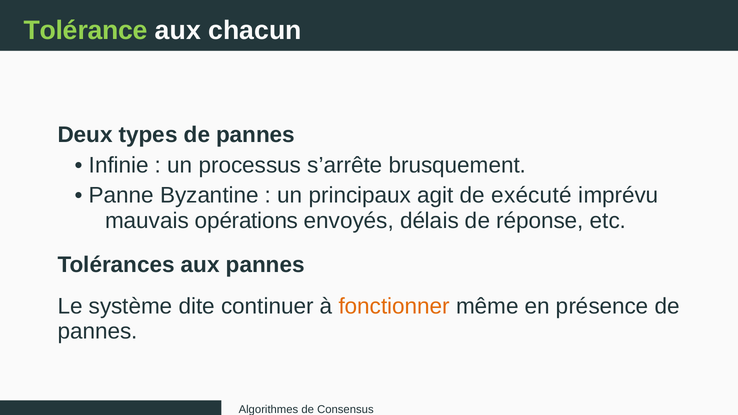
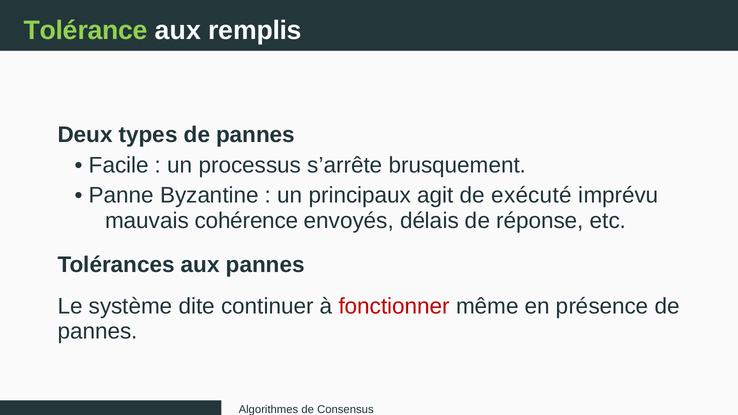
chacun: chacun -> remplis
Infinie: Infinie -> Facile
opérations: opérations -> cohérence
fonctionner colour: orange -> red
